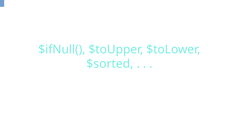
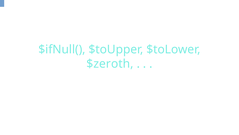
$sorted: $sorted -> $zeroth
